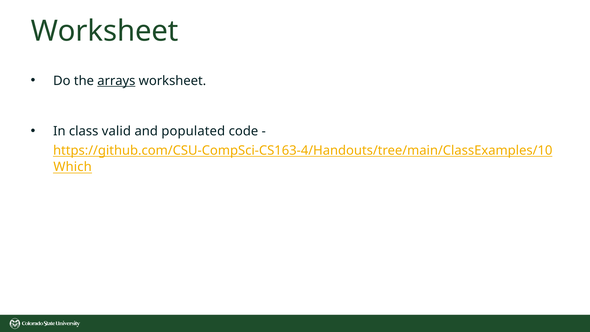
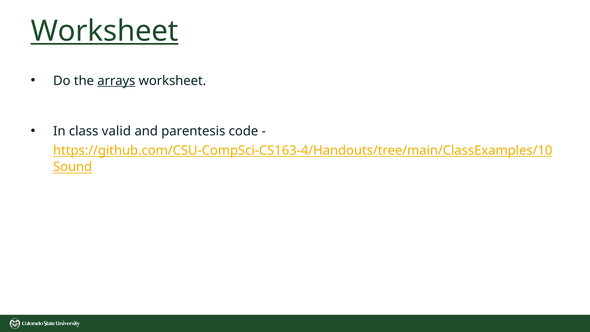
Worksheet at (105, 31) underline: none -> present
populated: populated -> parentesis
Which: Which -> Sound
